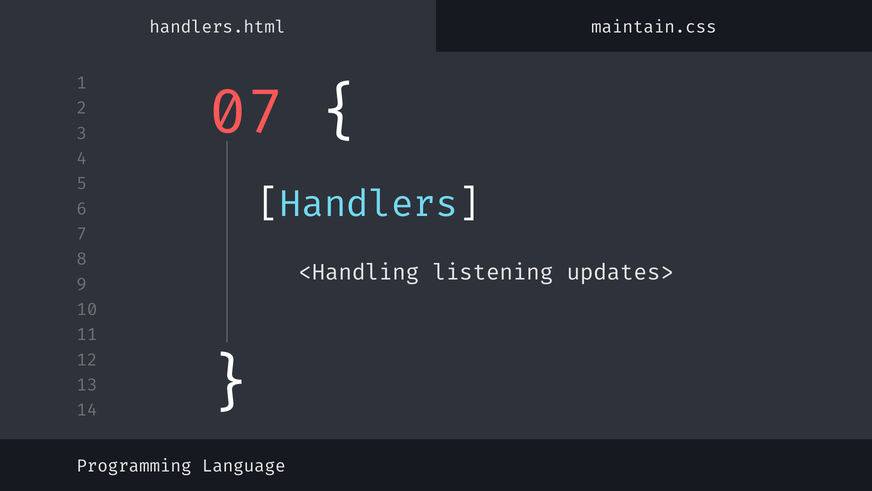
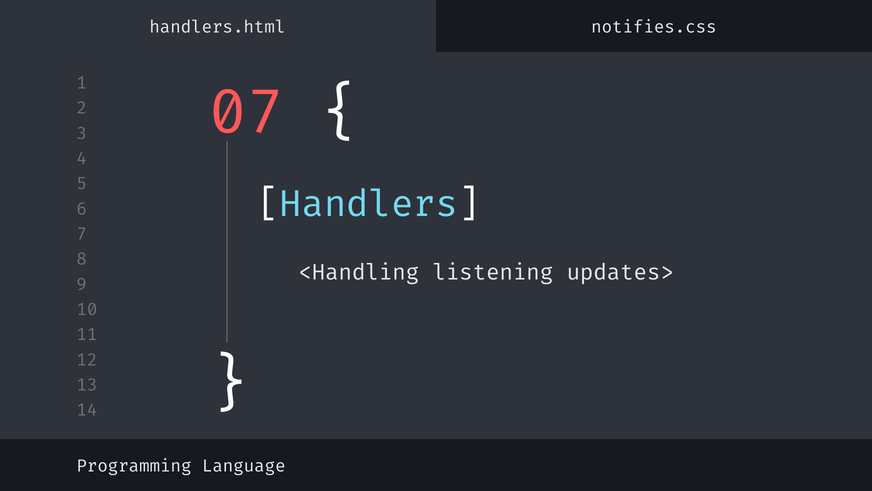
maintain.css: maintain.css -> notifies.css
